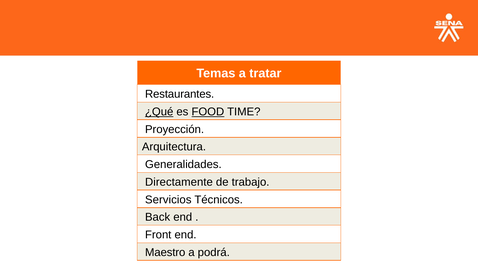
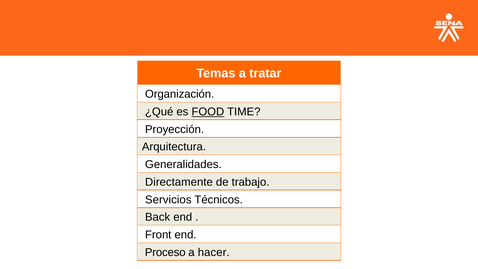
Restaurantes: Restaurantes -> Organización
¿Qué underline: present -> none
Maestro: Maestro -> Proceso
podrá: podrá -> hacer
